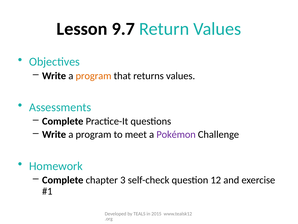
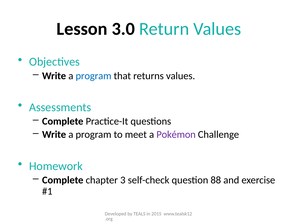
9.7: 9.7 -> 3.0
program at (94, 76) colour: orange -> blue
12: 12 -> 88
